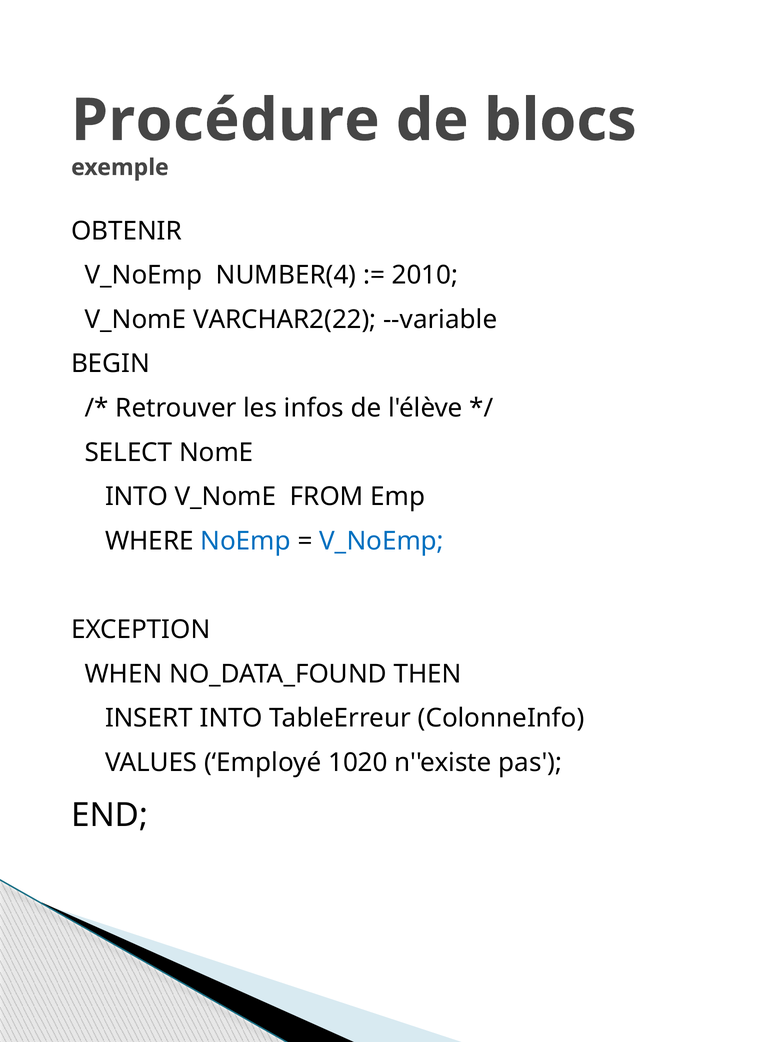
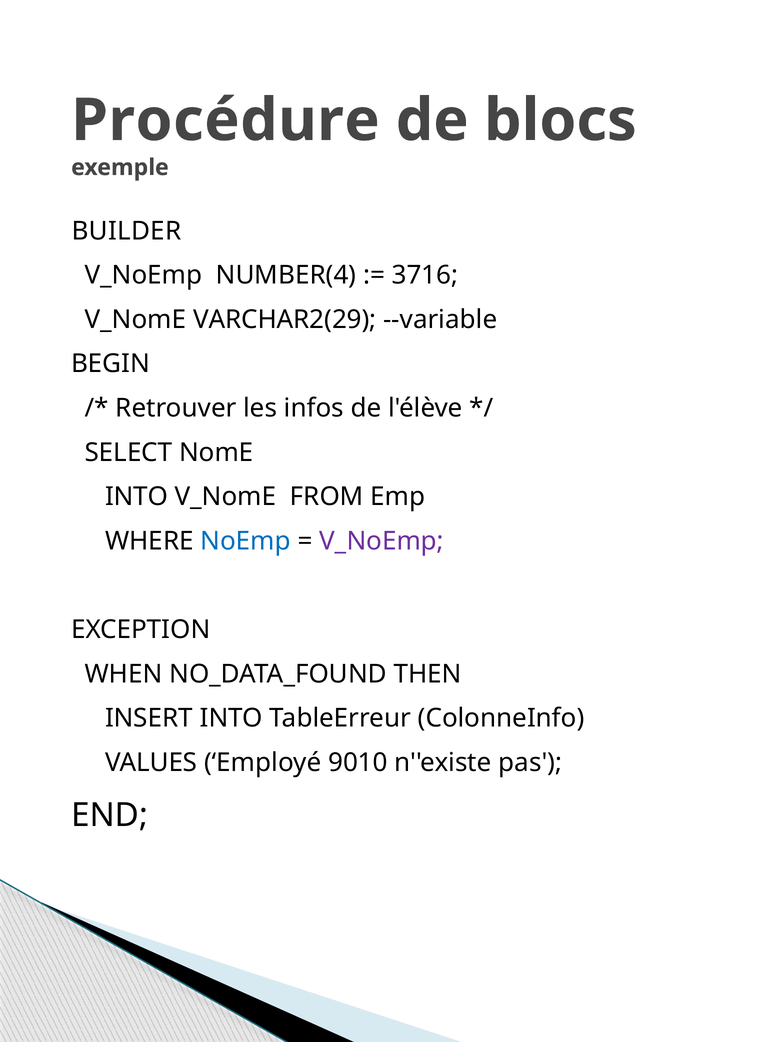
OBTENIR: OBTENIR -> BUILDER
2010: 2010 -> 3716
VARCHAR2(22: VARCHAR2(22 -> VARCHAR2(29
V_NoEmp at (382, 541) colour: blue -> purple
1020: 1020 -> 9010
